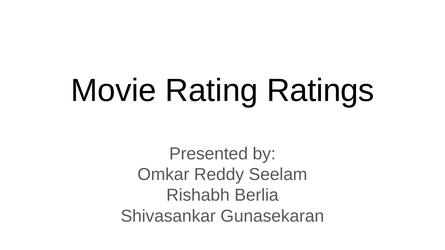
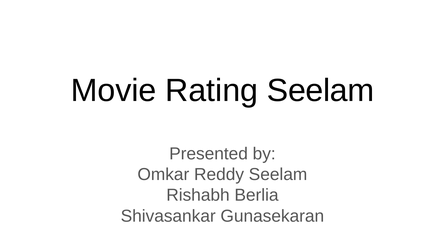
Rating Ratings: Ratings -> Seelam
